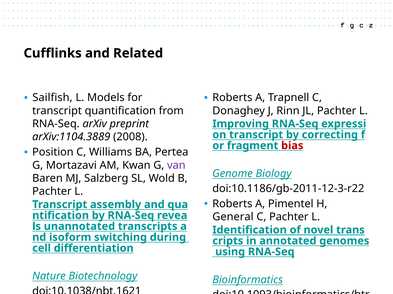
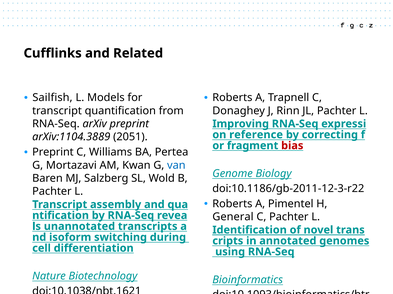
transcript at (256, 135): transcript -> reference
2008: 2008 -> 2051
Position at (53, 153): Position -> Preprint
van colour: purple -> blue
